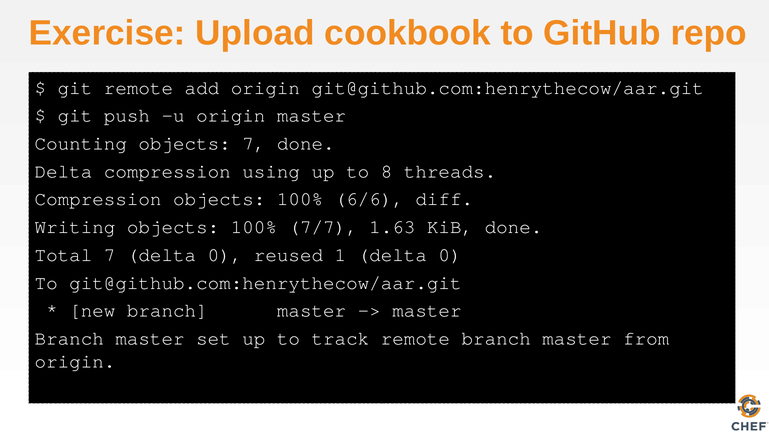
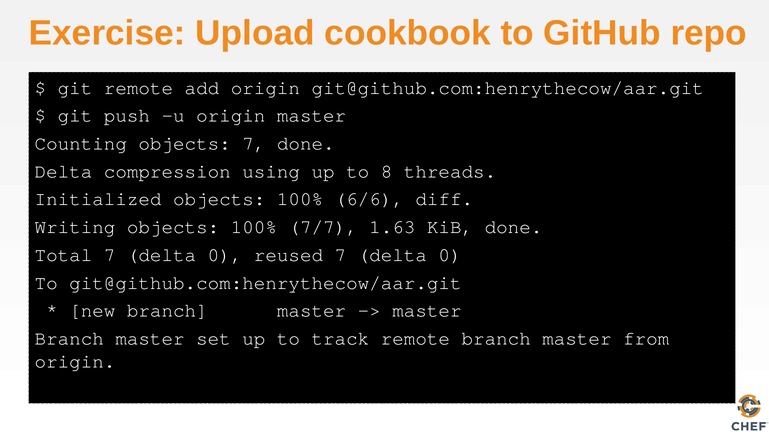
Compression at (98, 199): Compression -> Initialized
reused 1: 1 -> 7
